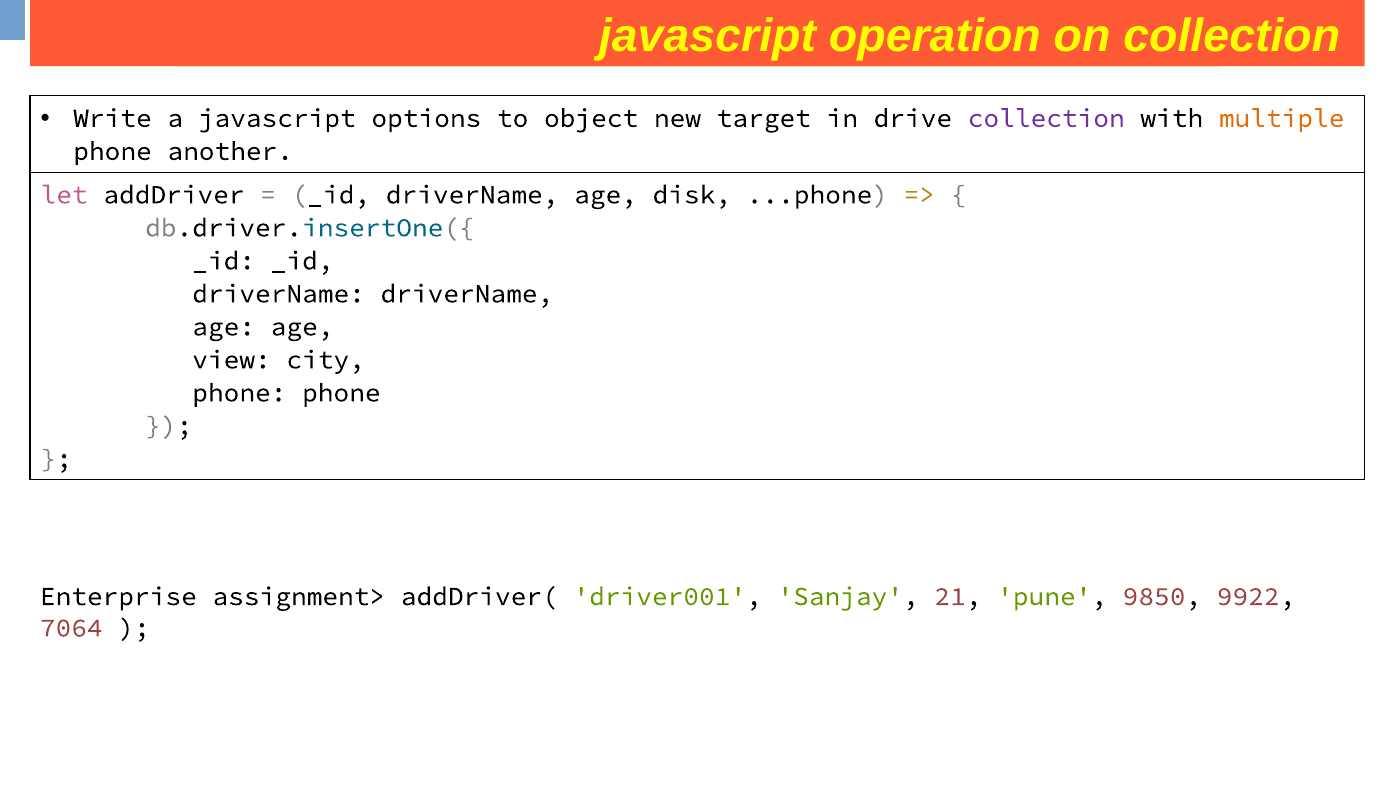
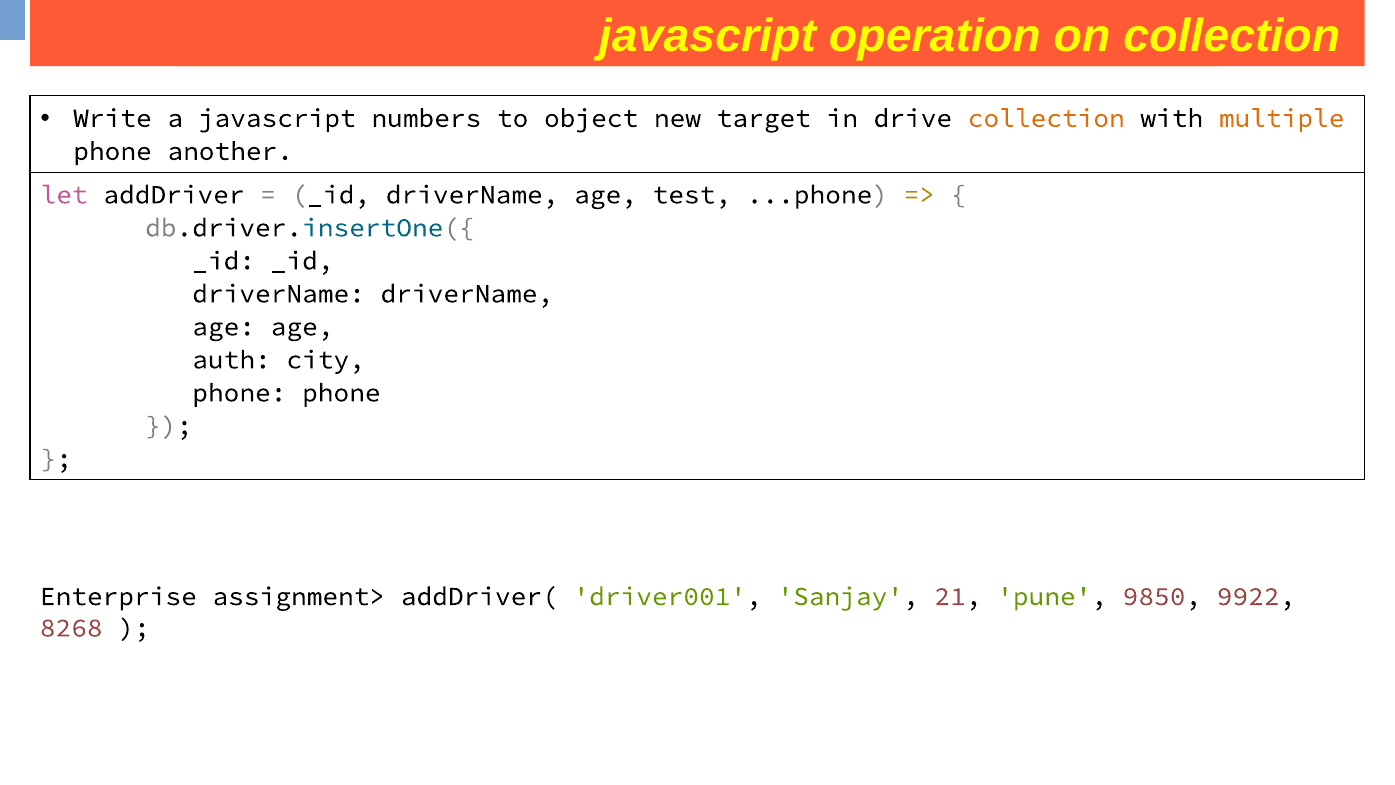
options: options -> numbers
collection at (1046, 118) colour: purple -> orange
disk: disk -> test
view: view -> auth
7064: 7064 -> 8268
